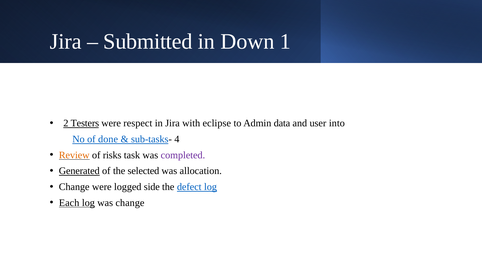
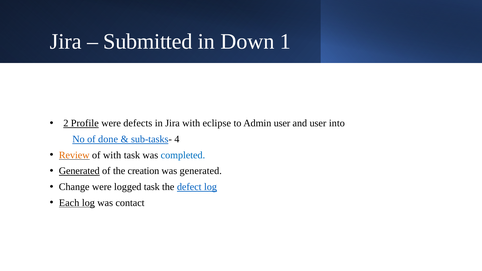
Testers: Testers -> Profile
respect: respect -> defects
Admin data: data -> user
of risks: risks -> with
completed colour: purple -> blue
selected: selected -> creation
was allocation: allocation -> generated
logged side: side -> task
was change: change -> contact
